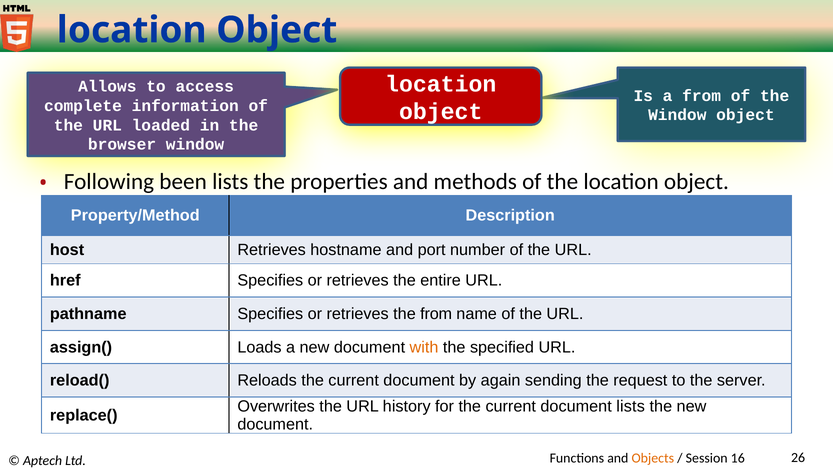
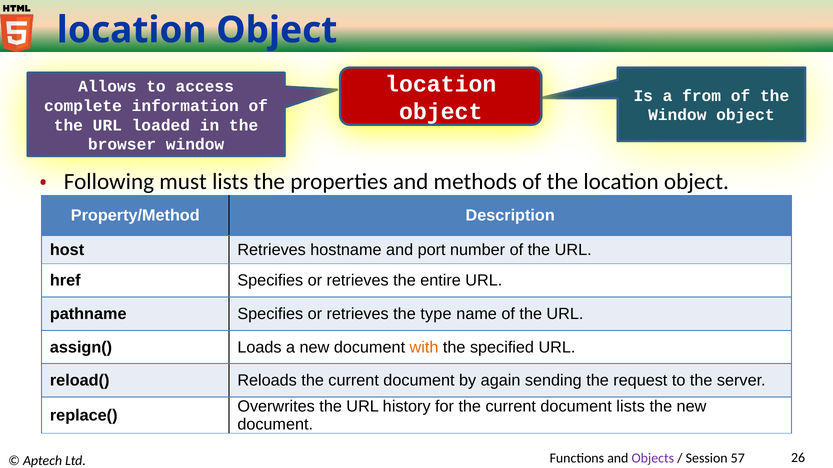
been: been -> must
the from: from -> type
Objects colour: orange -> purple
16: 16 -> 57
